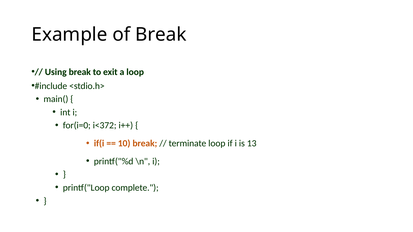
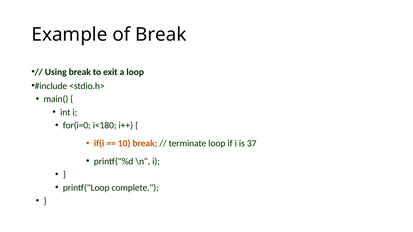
i<372: i<372 -> i<180
13: 13 -> 37
